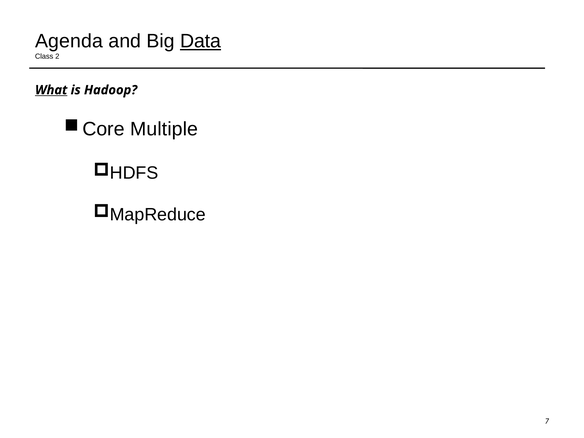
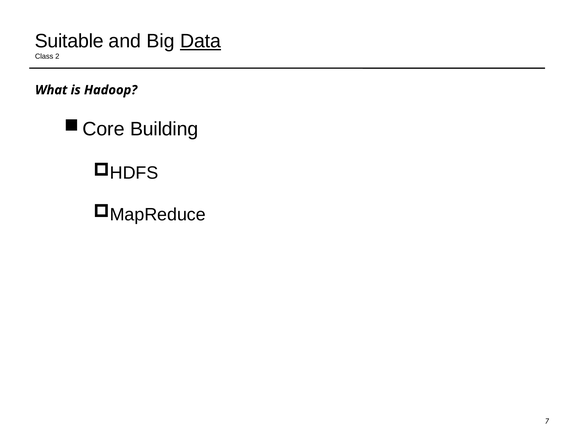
Agenda: Agenda -> Suitable
What underline: present -> none
Multiple: Multiple -> Building
